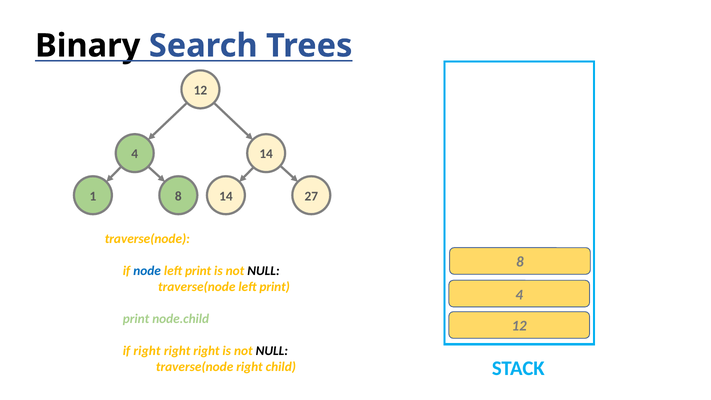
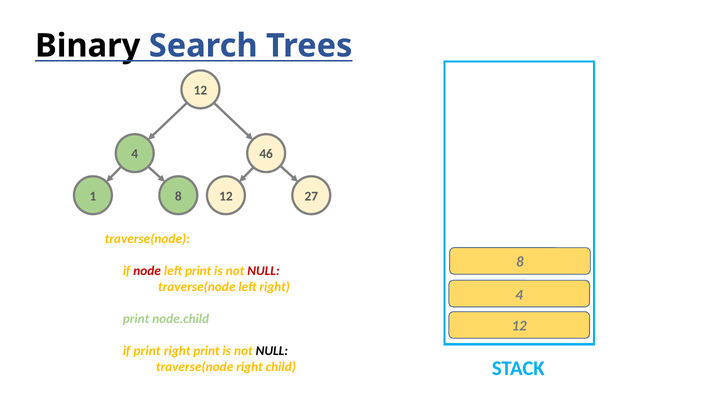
4 14: 14 -> 46
8 14: 14 -> 12
node colour: blue -> red
NULL at (263, 271) colour: black -> red
traverse(node left print: print -> right
if right: right -> print
right at (206, 351): right -> print
